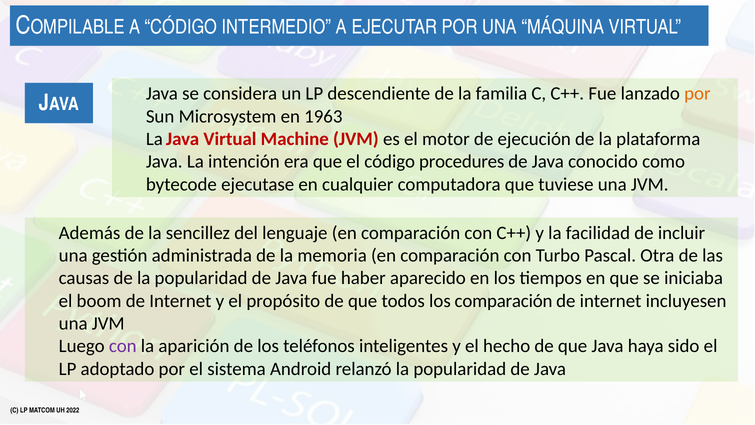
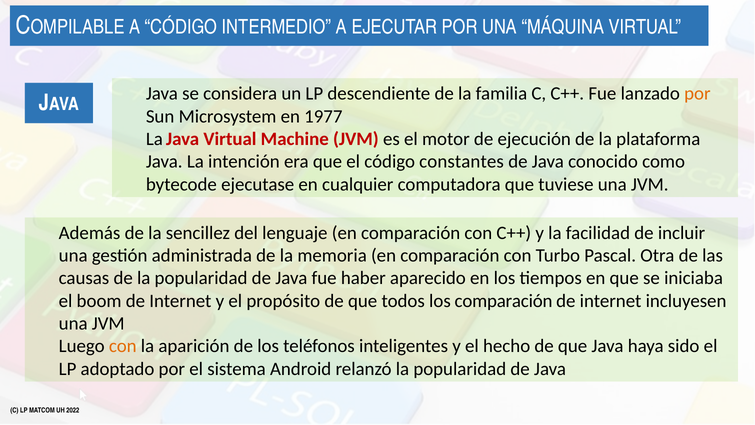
1963: 1963 -> 1977
procedures: procedures -> constantes
con at (123, 346) colour: purple -> orange
